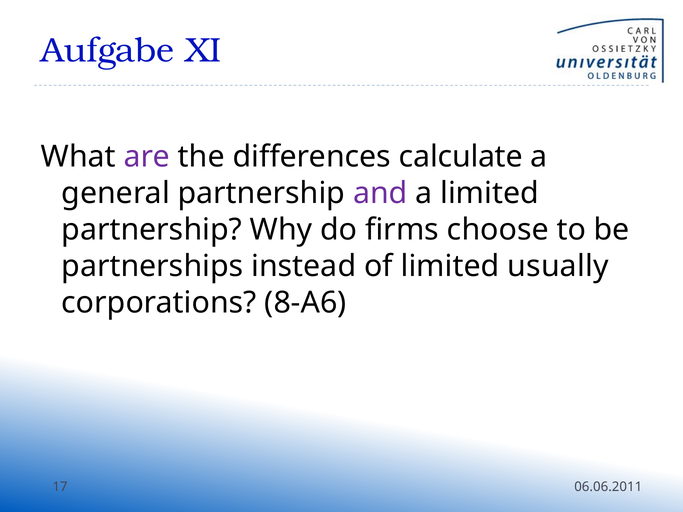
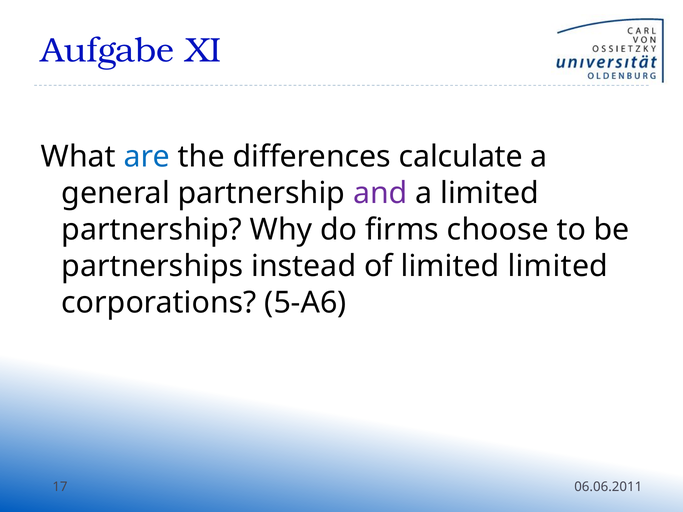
are colour: purple -> blue
limited usually: usually -> limited
8-A6: 8-A6 -> 5-A6
